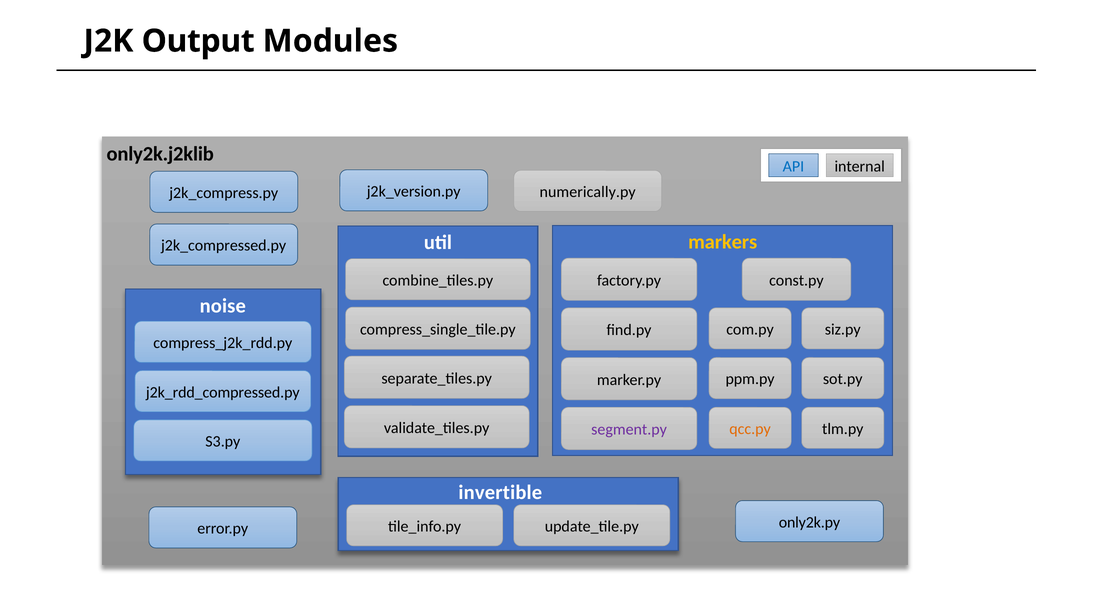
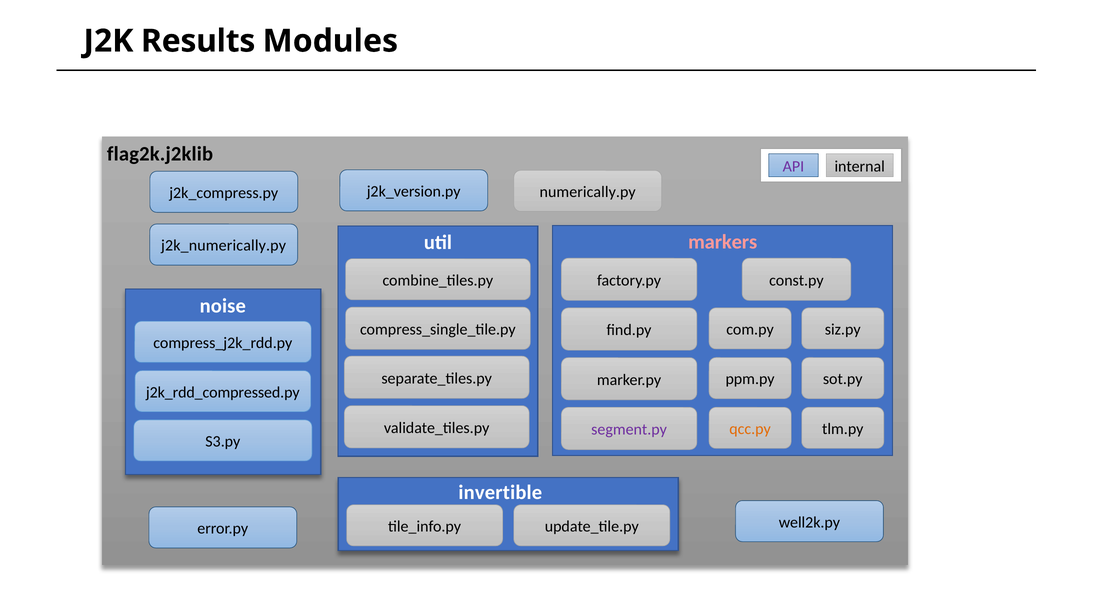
Output: Output -> Results
only2k.j2klib: only2k.j2klib -> flag2k.j2klib
API colour: blue -> purple
markers colour: yellow -> pink
j2k_compressed.py: j2k_compressed.py -> j2k_numerically.py
only2k.py: only2k.py -> well2k.py
